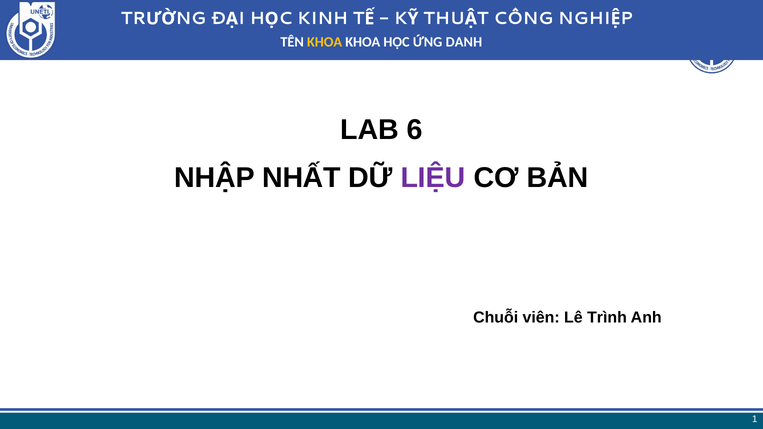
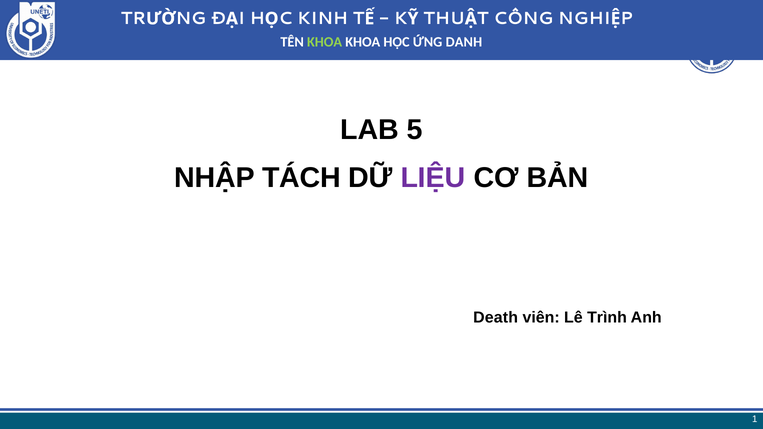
KHOA at (325, 42) colour: yellow -> light green
6: 6 -> 5
NHẤT: NHẤT -> TÁCH
Chuỗi: Chuỗi -> Death
